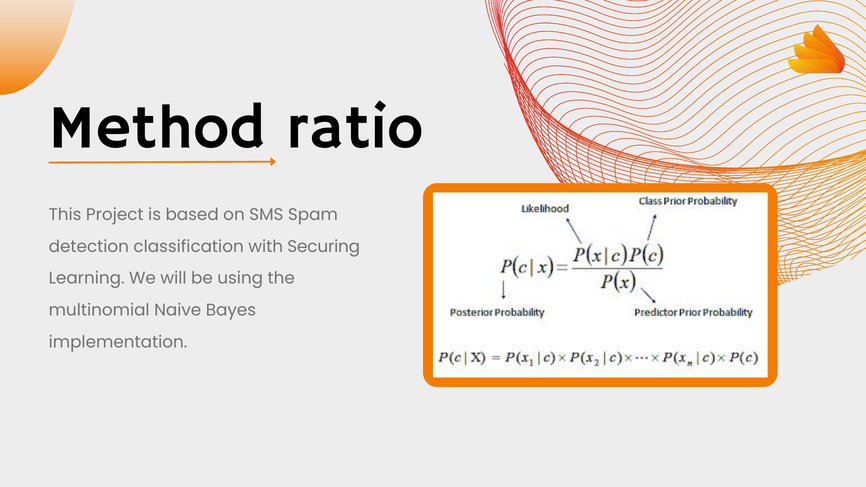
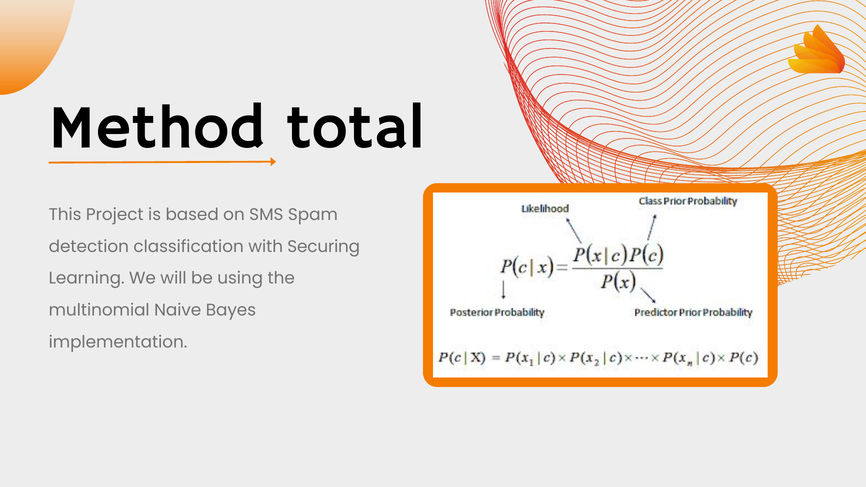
ratio: ratio -> total
